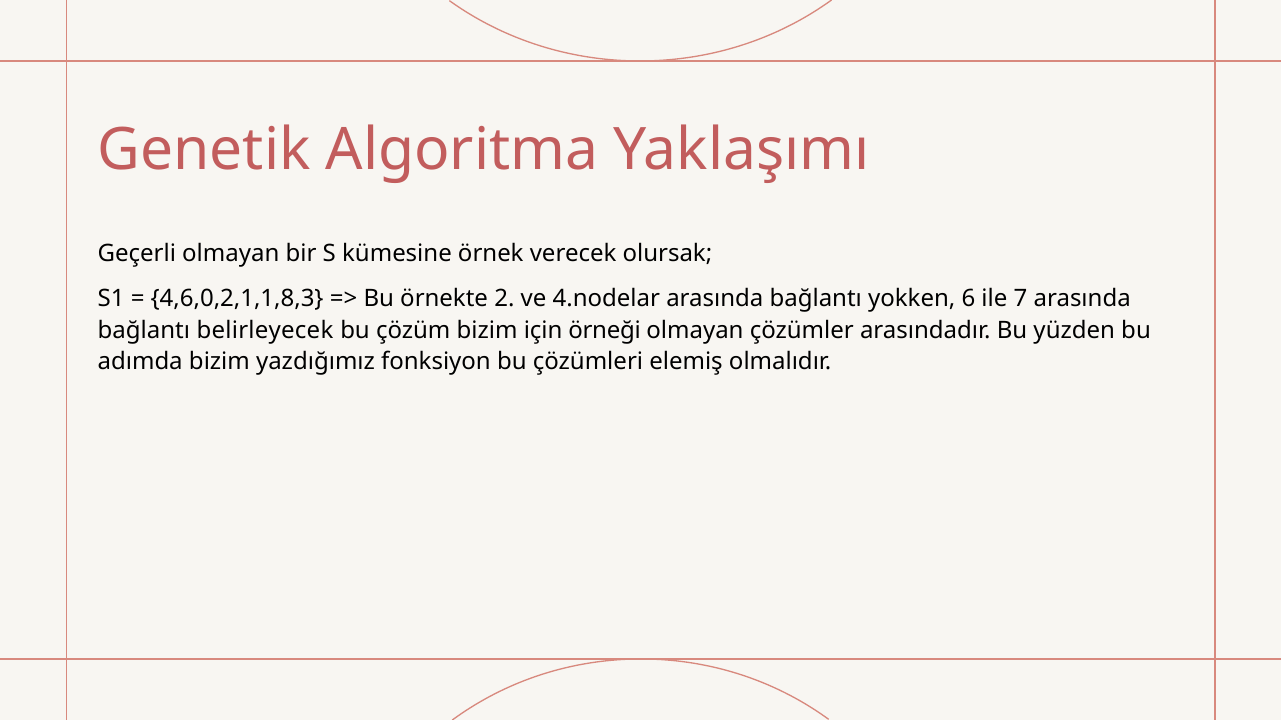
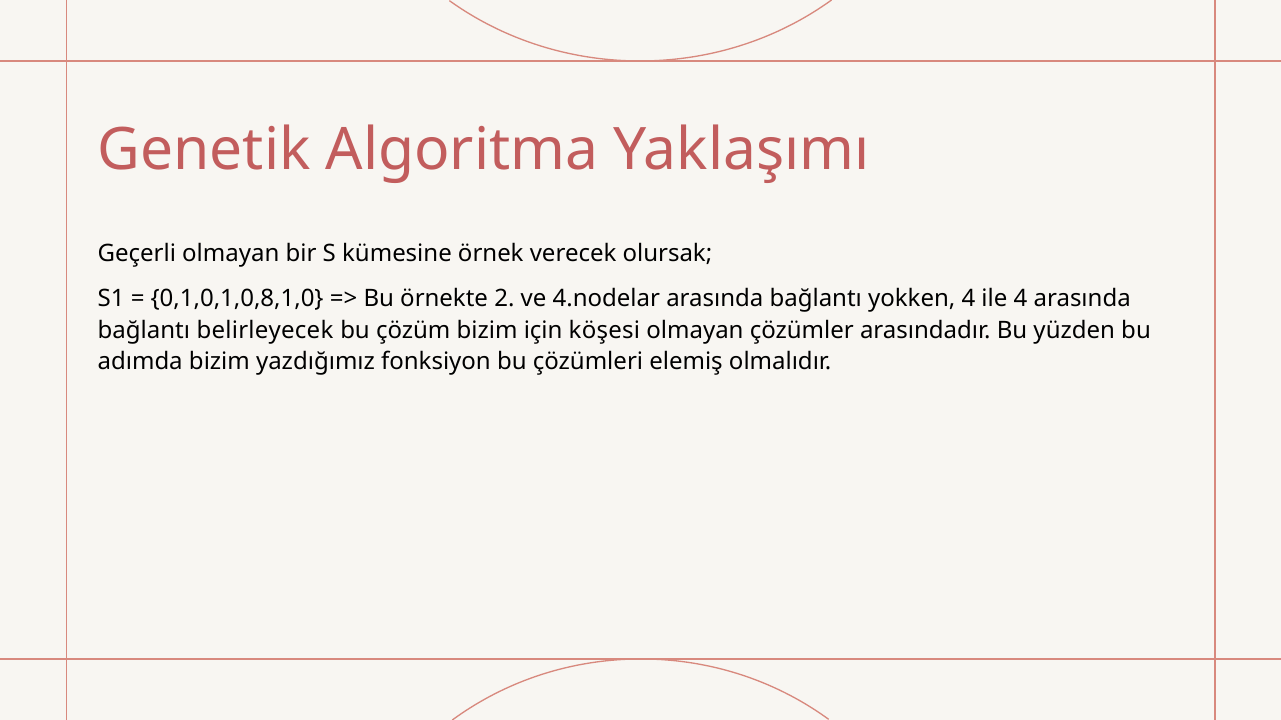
4,6,0,2,1,1,8,3: 4,6,0,2,1,1,8,3 -> 0,1,0,1,0,8,1,0
yokken 6: 6 -> 4
ile 7: 7 -> 4
örneği: örneği -> köşesi
